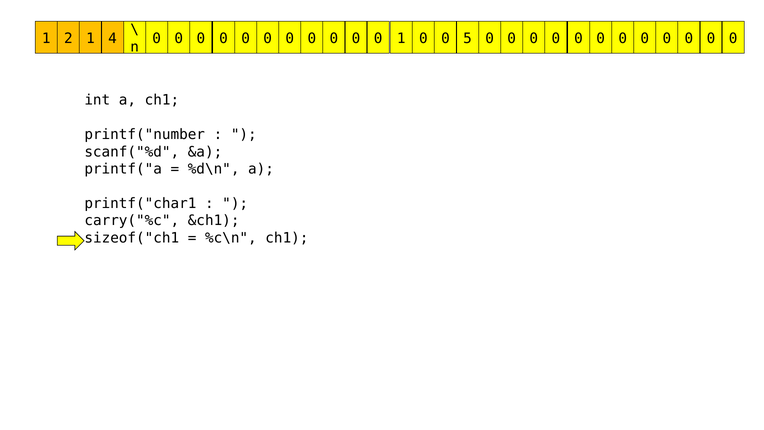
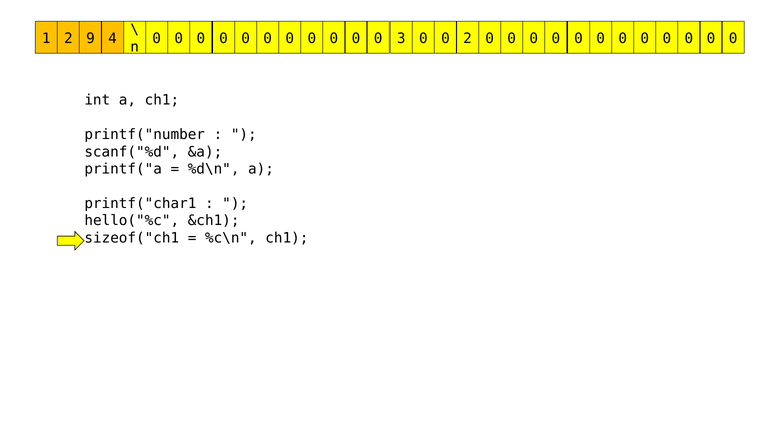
2 1: 1 -> 9
0 1: 1 -> 3
0 5: 5 -> 2
carry("%c: carry("%c -> hello("%c
